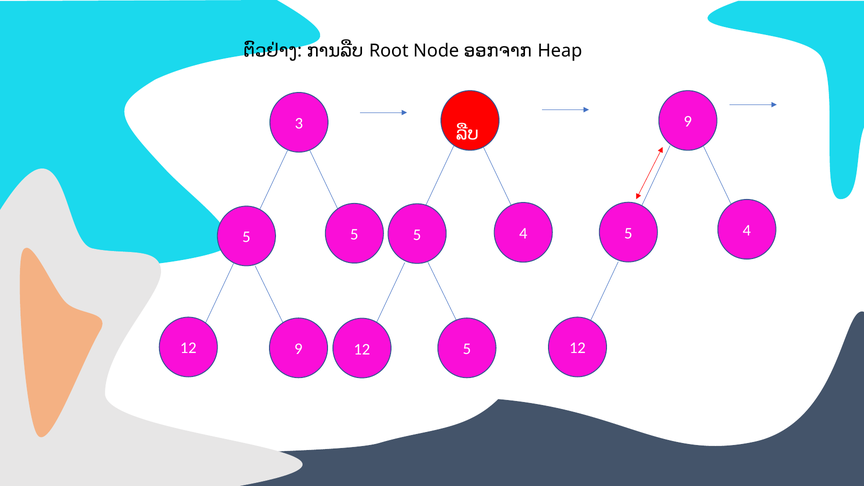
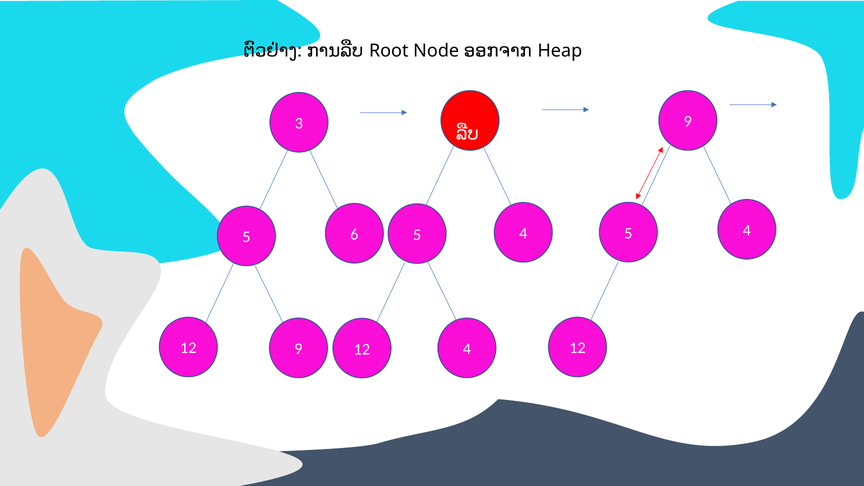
5 5: 5 -> 6
12 5: 5 -> 4
